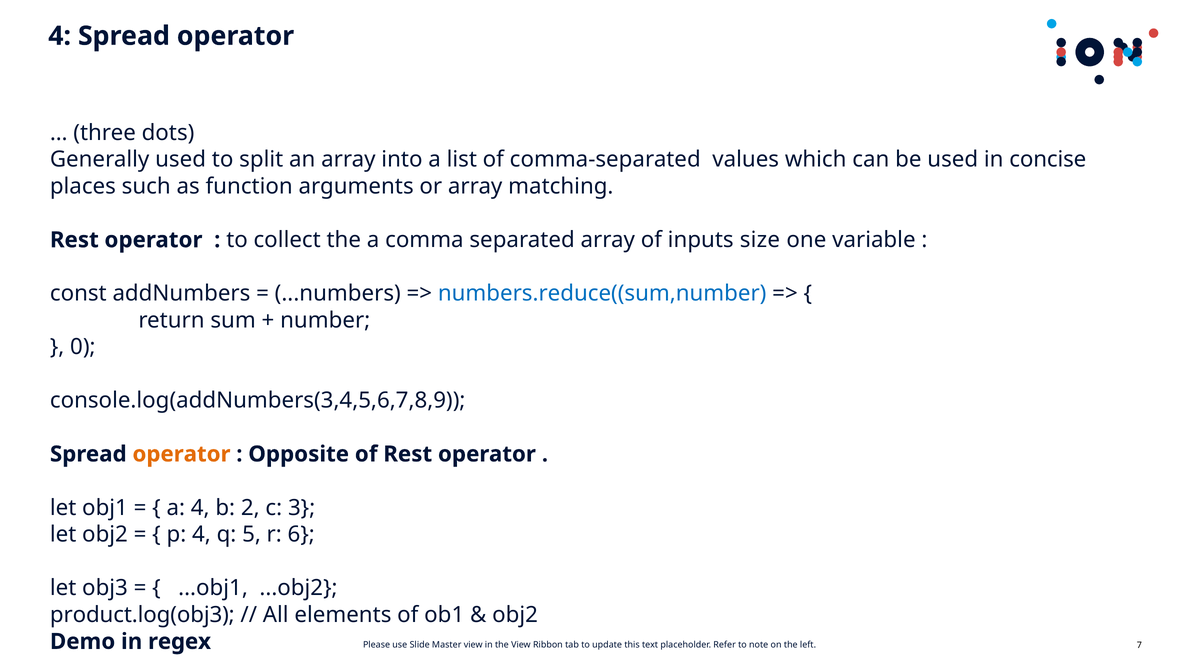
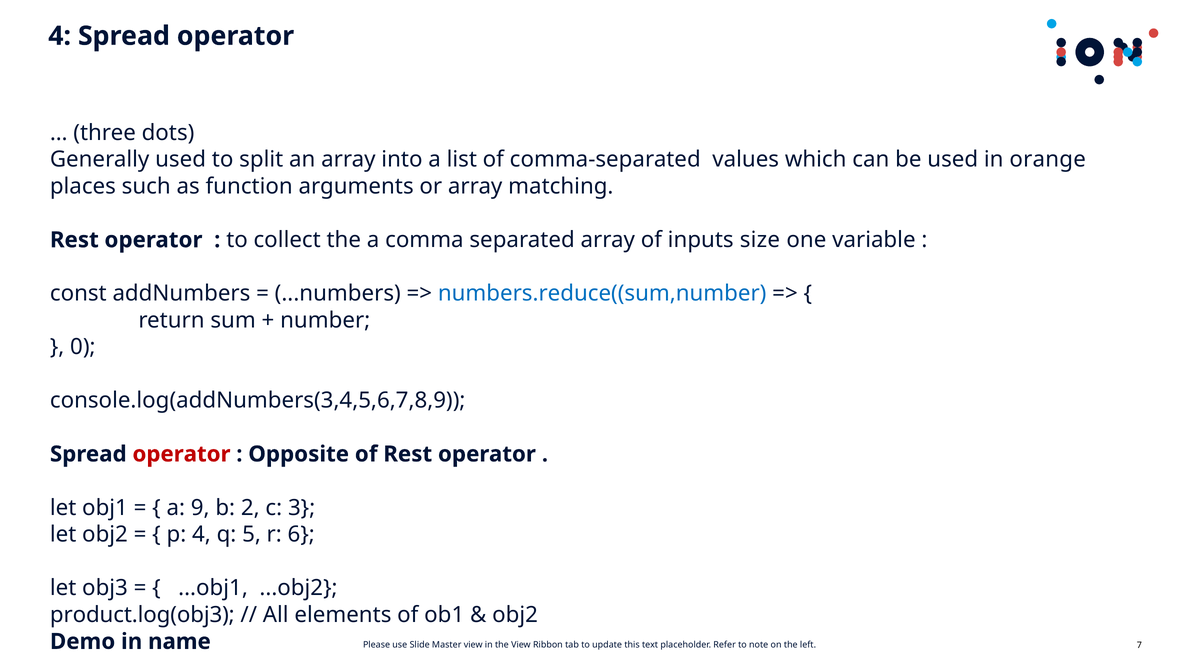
concise: concise -> orange
operator at (181, 454) colour: orange -> red
a 4: 4 -> 9
regex: regex -> name
